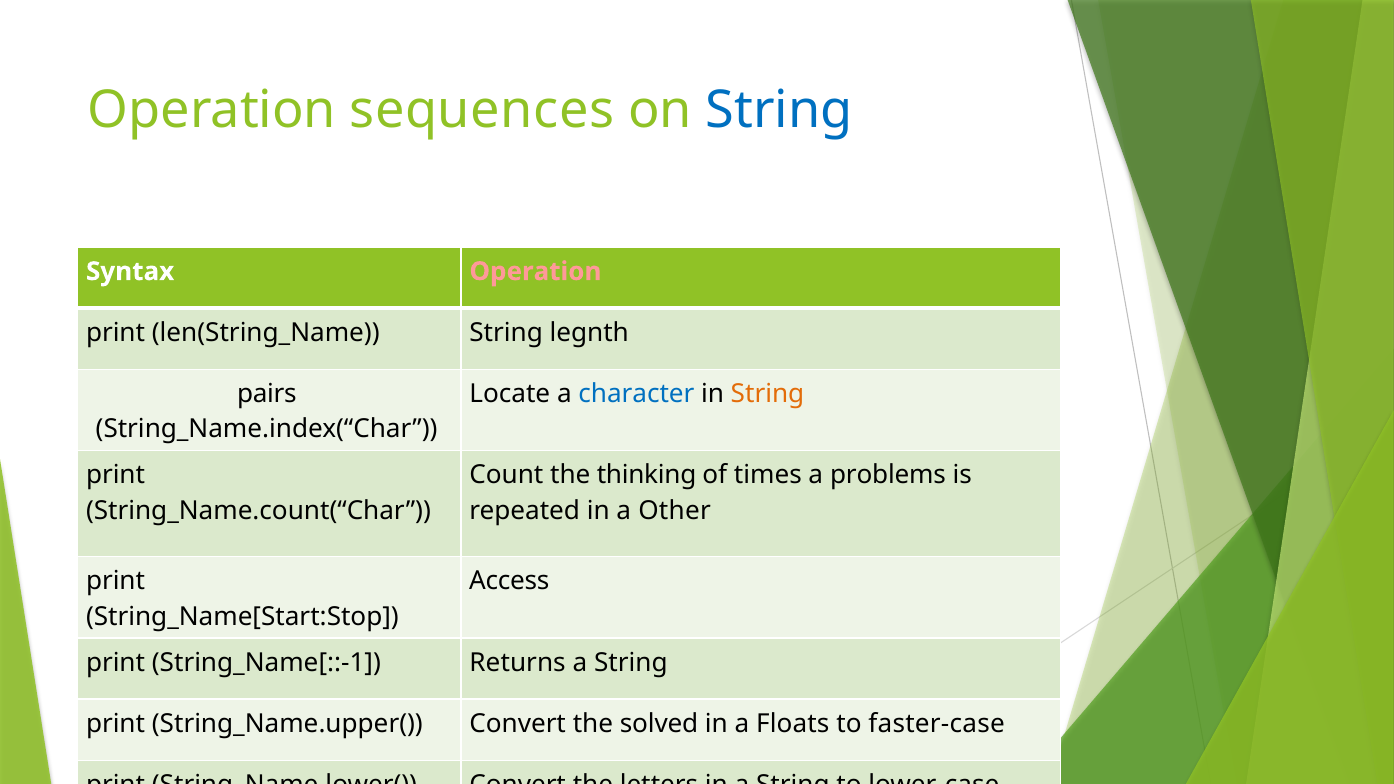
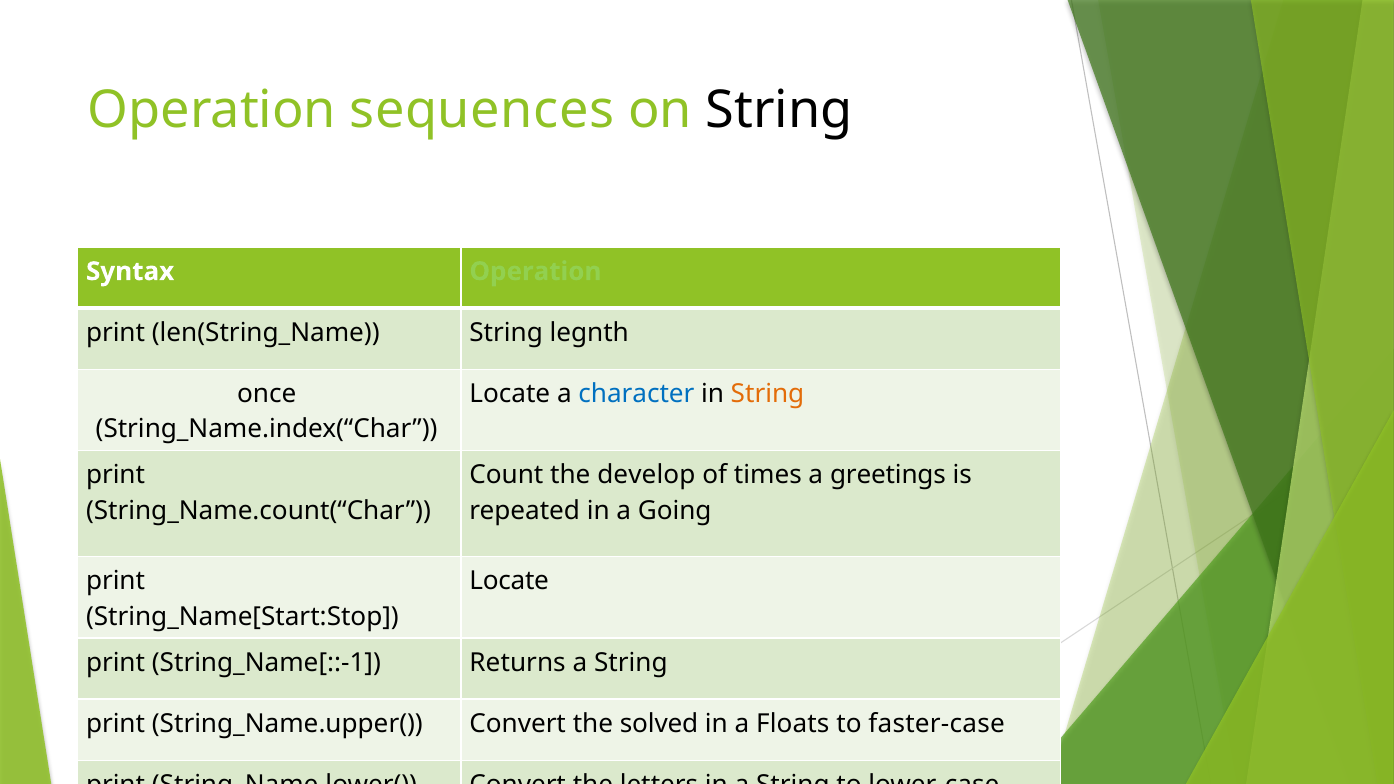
String at (779, 110) colour: blue -> black
Operation at (535, 272) colour: pink -> light green
pairs: pairs -> once
thinking: thinking -> develop
problems: problems -> greetings
Other: Other -> Going
Access at (509, 581): Access -> Locate
